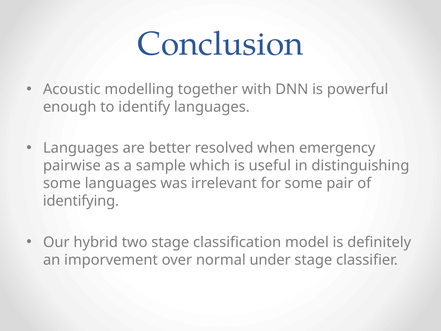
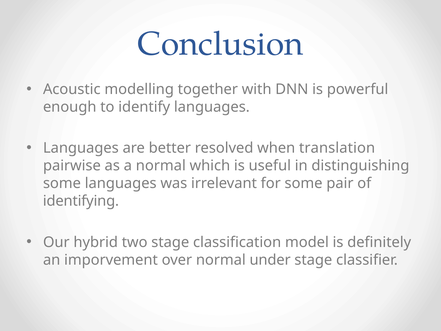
emergency: emergency -> translation
a sample: sample -> normal
